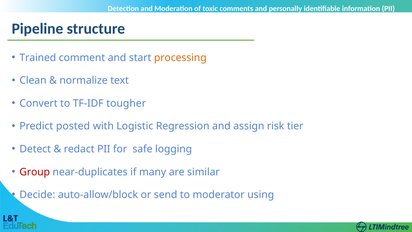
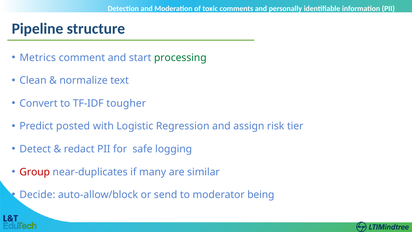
Trained: Trained -> Metrics
processing colour: orange -> green
using: using -> being
